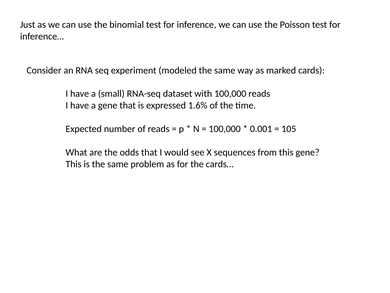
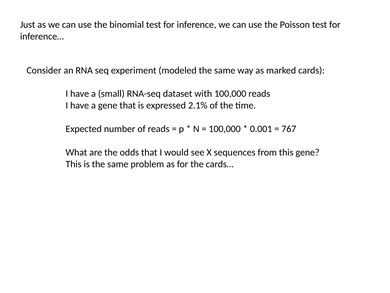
1.6%: 1.6% -> 2.1%
105: 105 -> 767
